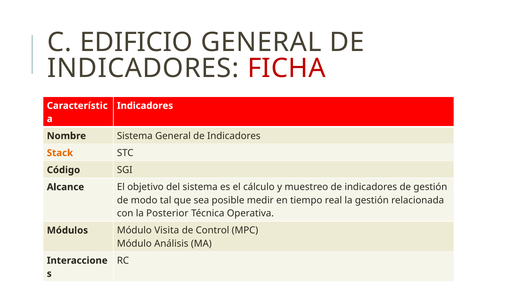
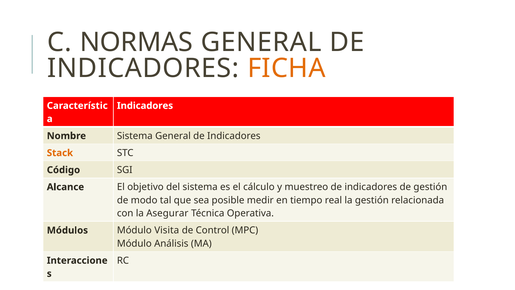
EDIFICIO: EDIFICIO -> NORMAS
FICHA colour: red -> orange
Posterior: Posterior -> Asegurar
